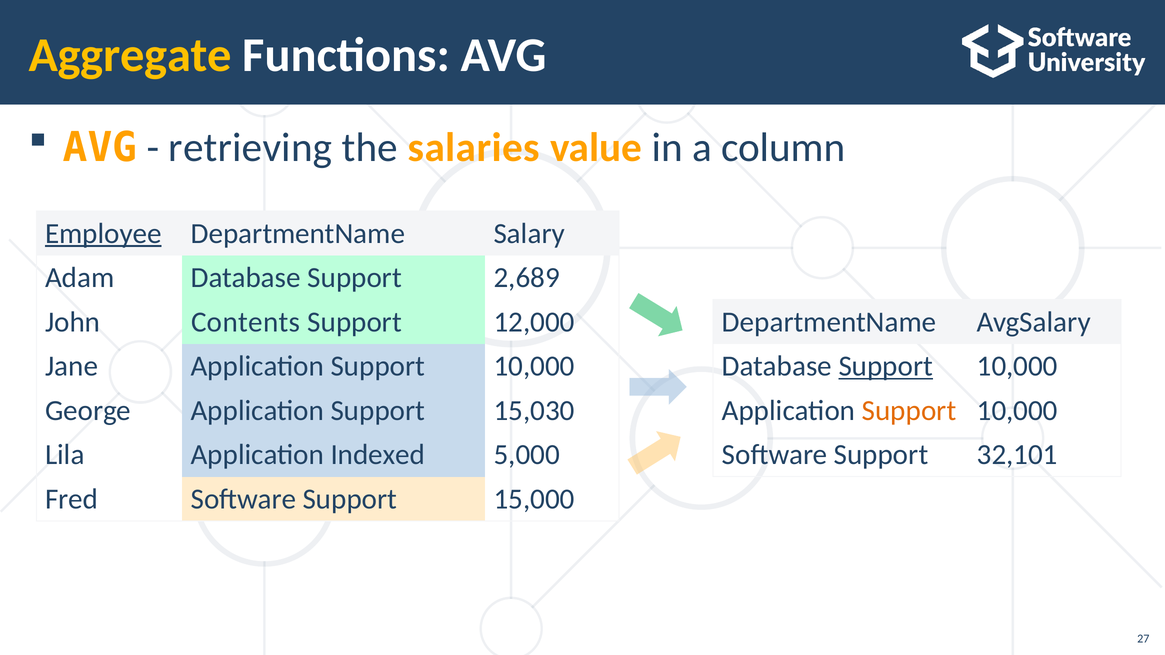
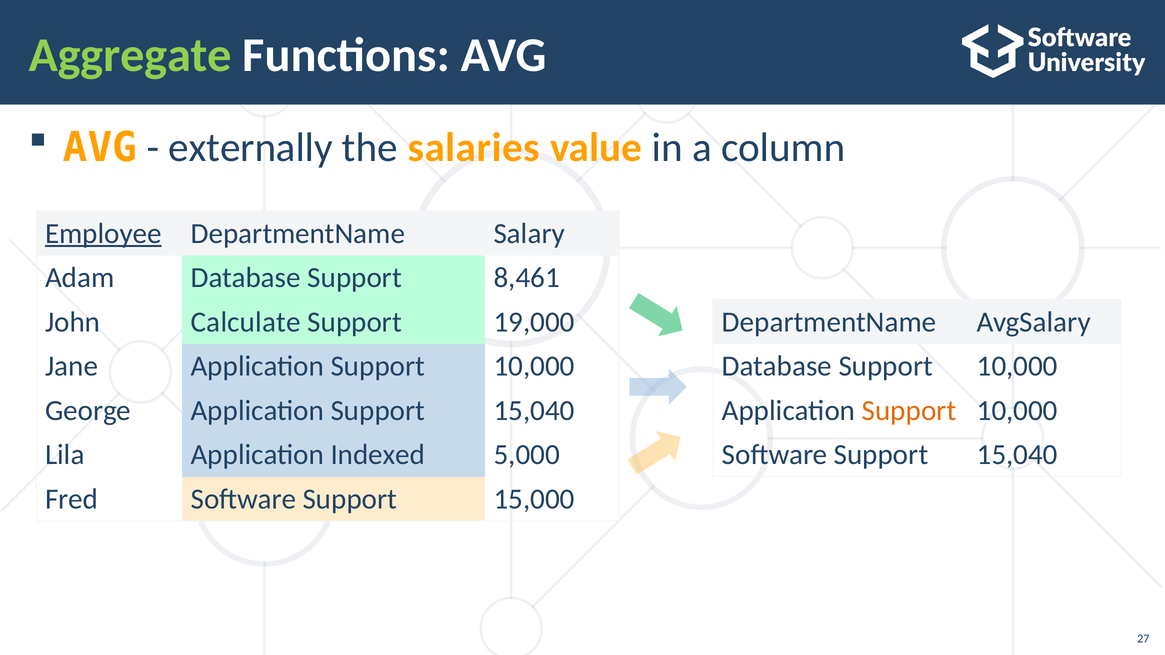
Aggregate colour: yellow -> light green
retrieving: retrieving -> externally
2,689: 2,689 -> 8,461
Contents: Contents -> Calculate
12,000: 12,000 -> 19,000
Support at (886, 366) underline: present -> none
Application Support 15,030: 15,030 -> 15,040
Software Support 32,101: 32,101 -> 15,040
